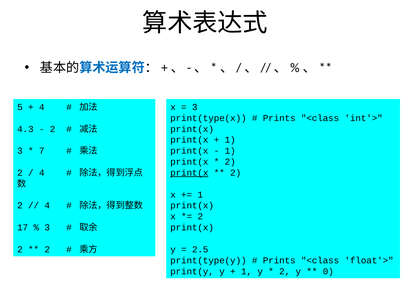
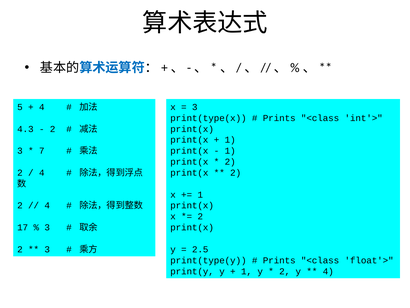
print(x at (189, 173) underline: present -> none
2 at (47, 249): 2 -> 3
0 at (328, 271): 0 -> 4
